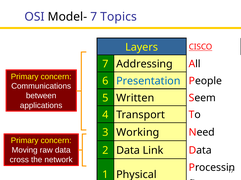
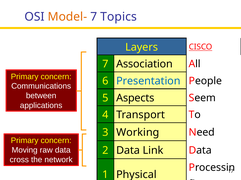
Model- colour: black -> orange
Addressing: Addressing -> Association
Written: Written -> Aspects
